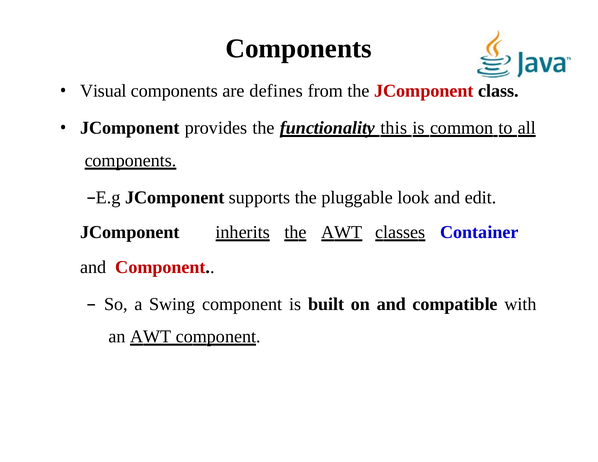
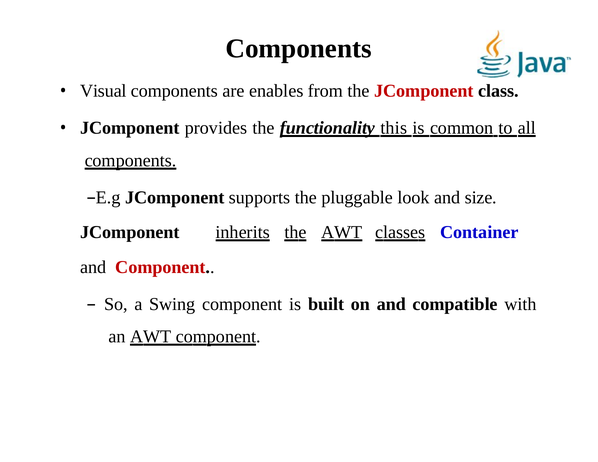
defines: defines -> enables
edit: edit -> size
